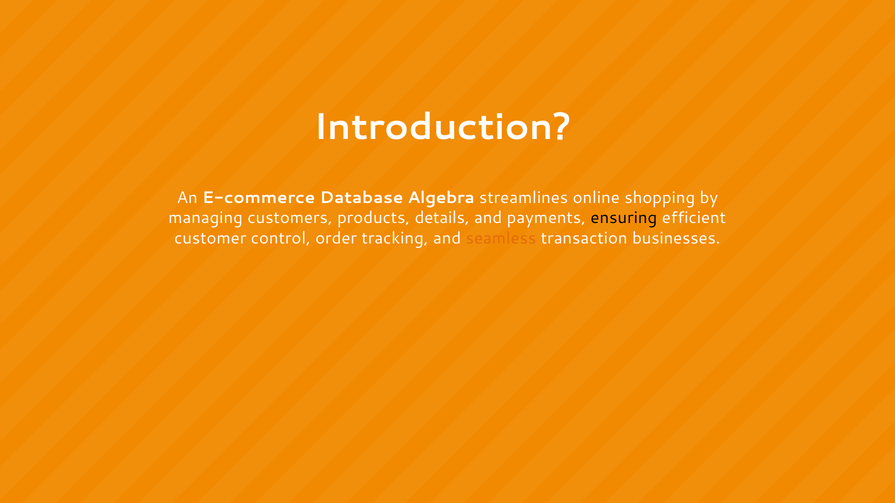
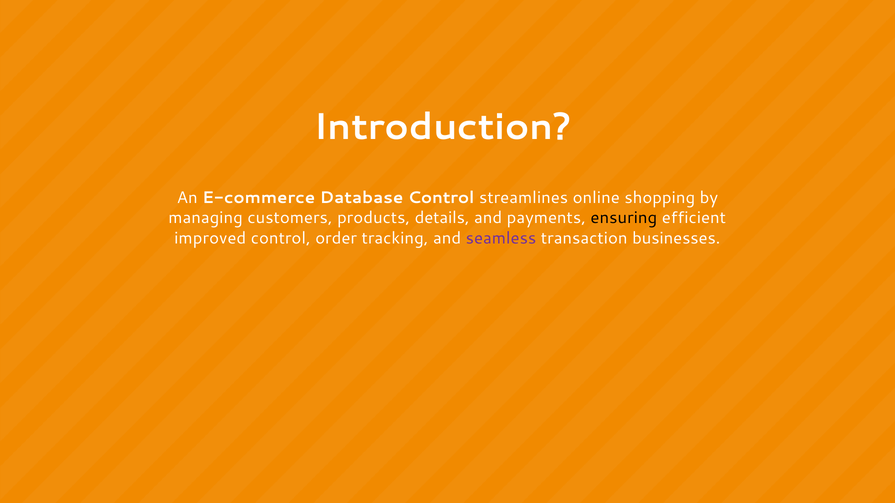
Database Algebra: Algebra -> Control
customer: customer -> improved
seamless colour: orange -> purple
